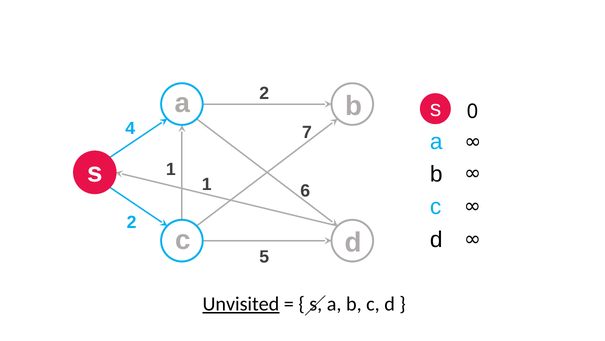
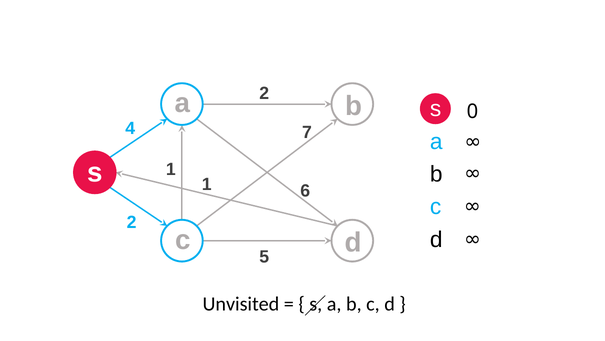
Unvisited underline: present -> none
